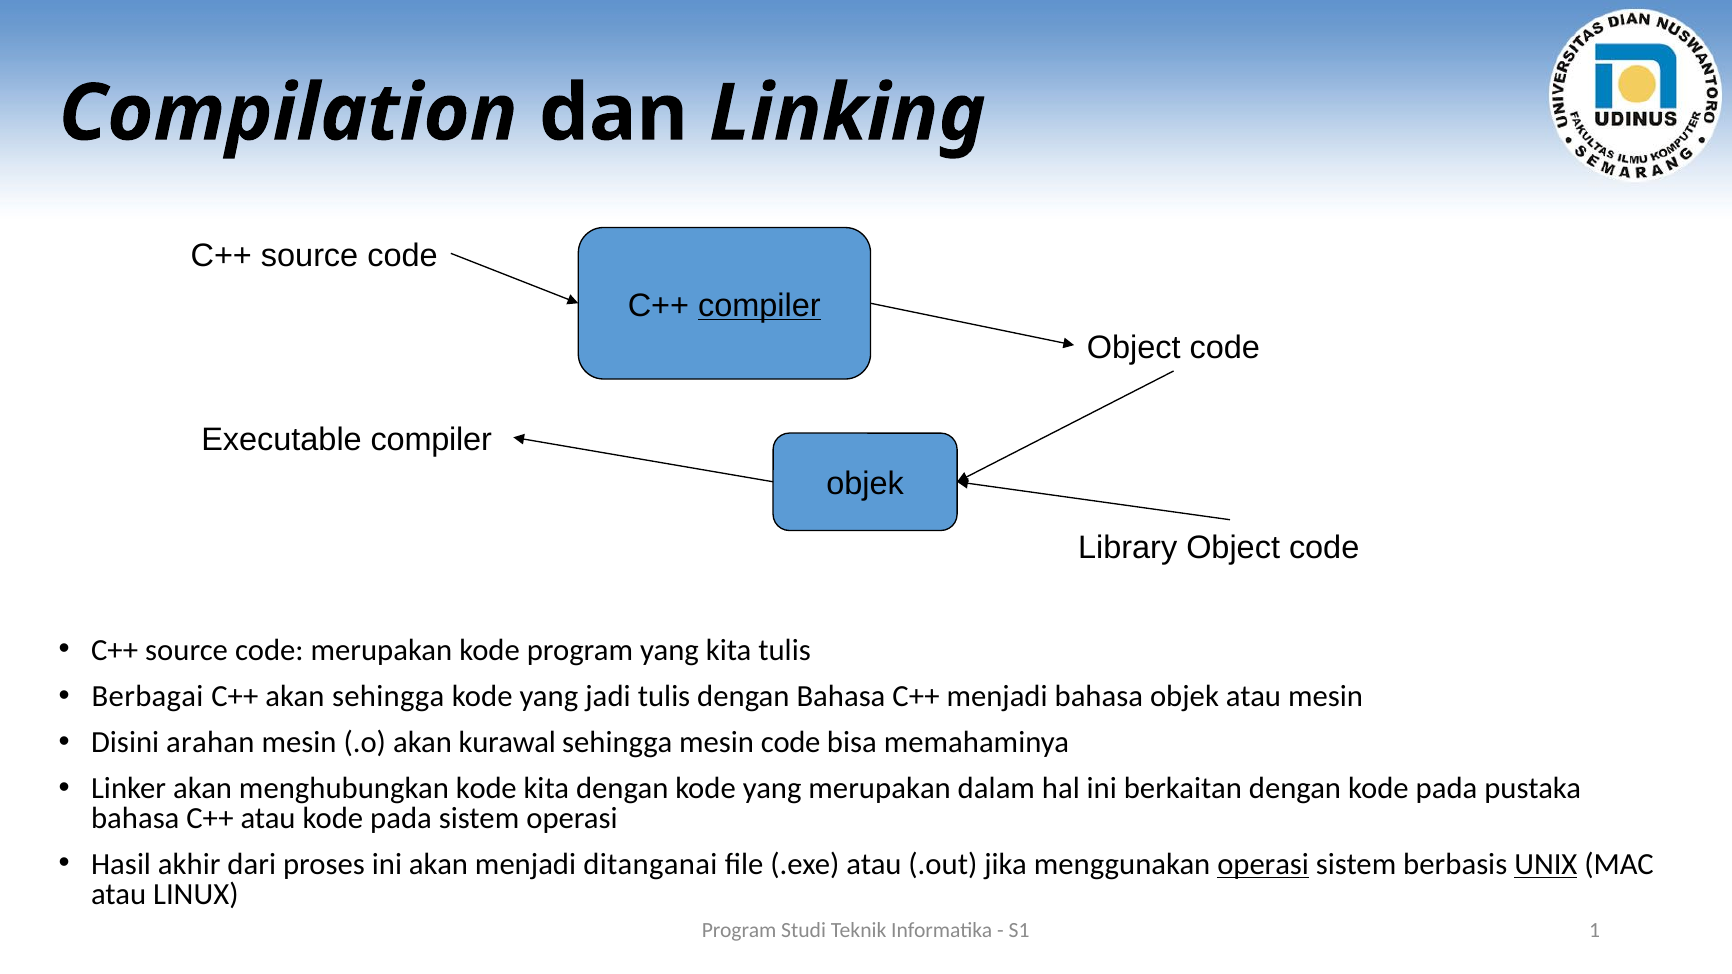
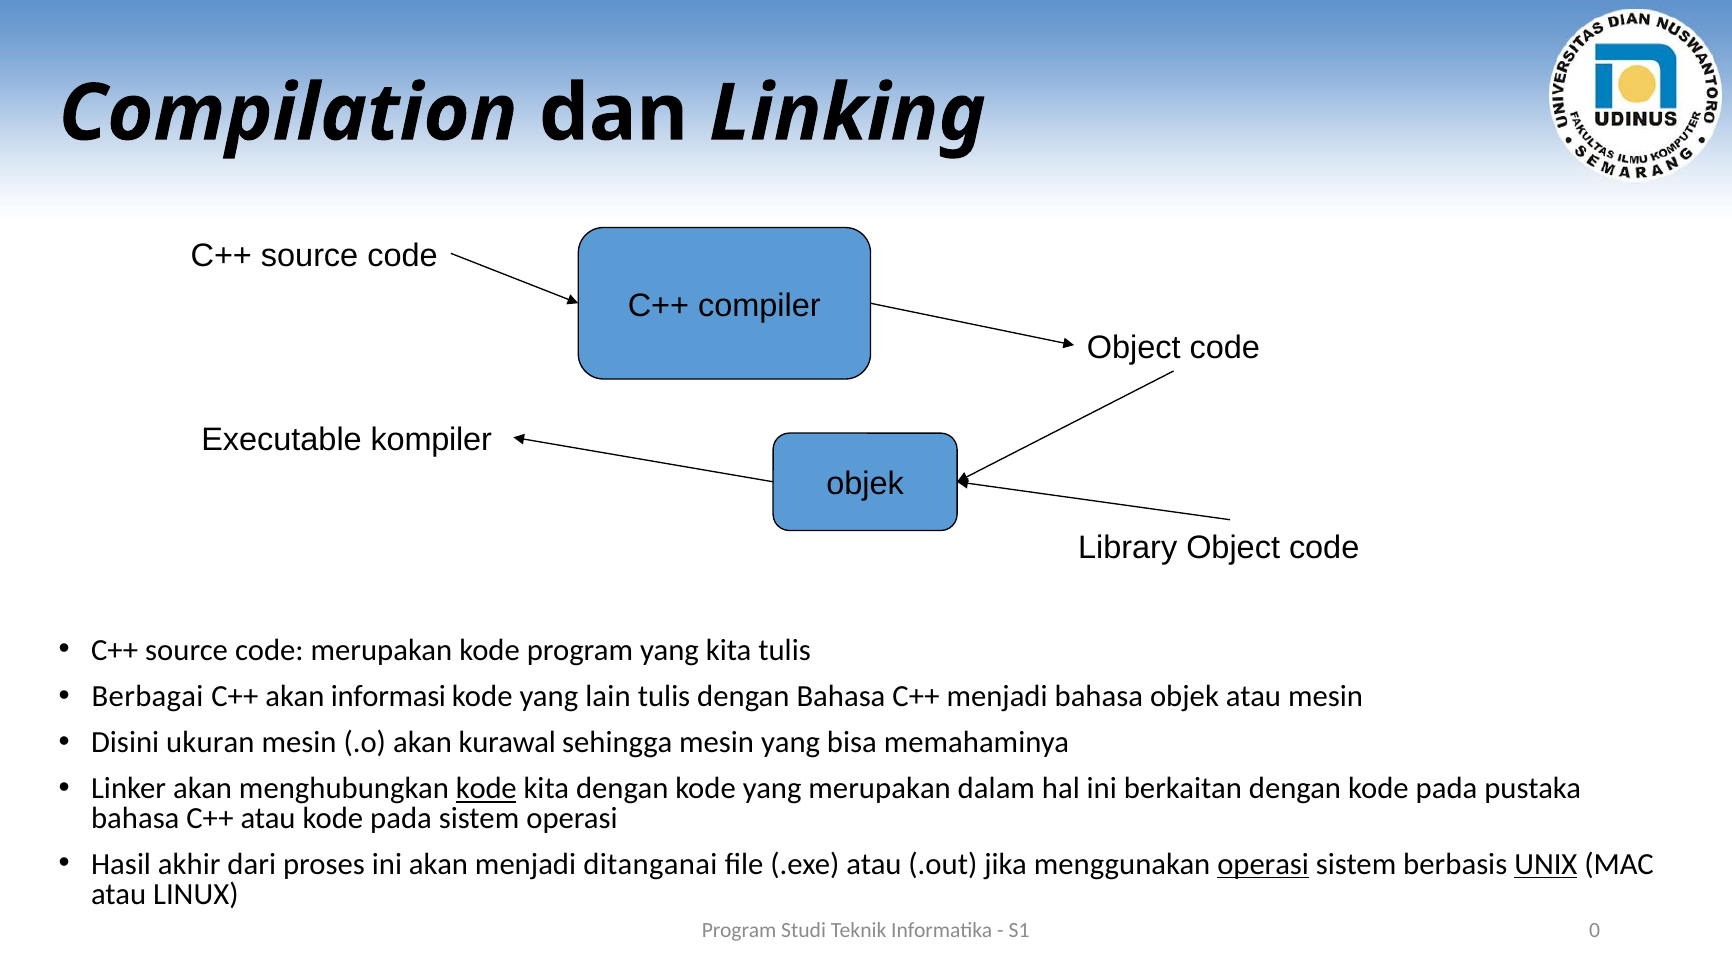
compiler at (759, 306) underline: present -> none
Executable compiler: compiler -> kompiler
akan sehingga: sehingga -> informasi
jadi: jadi -> lain
arahan: arahan -> ukuran
mesin code: code -> yang
kode at (486, 789) underline: none -> present
1: 1 -> 0
